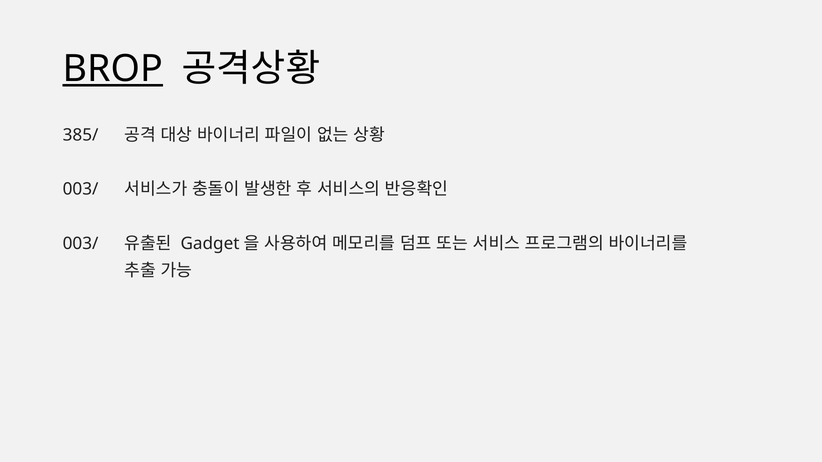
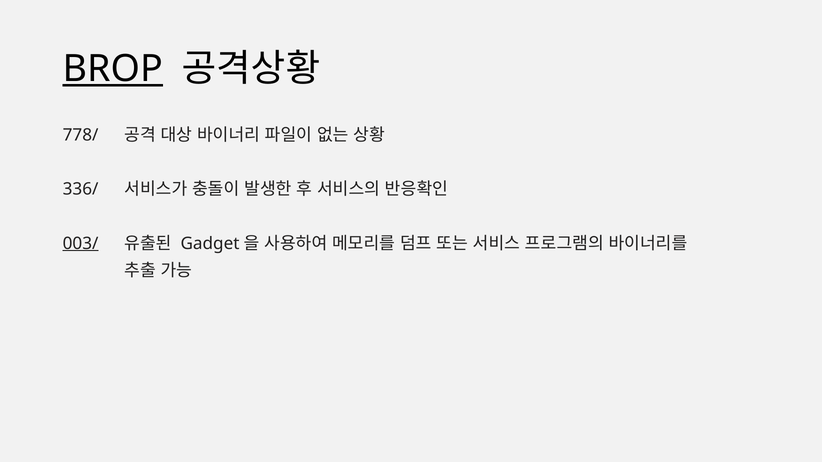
385/: 385/ -> 778/
003/ at (81, 189): 003/ -> 336/
003/ at (81, 244) underline: none -> present
